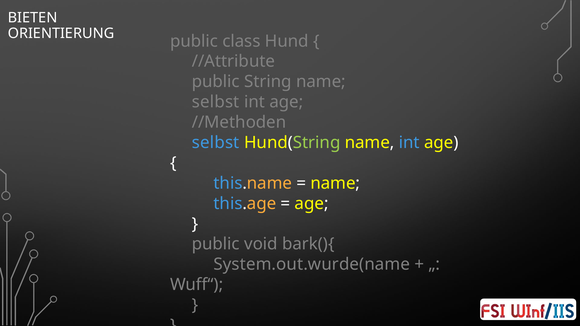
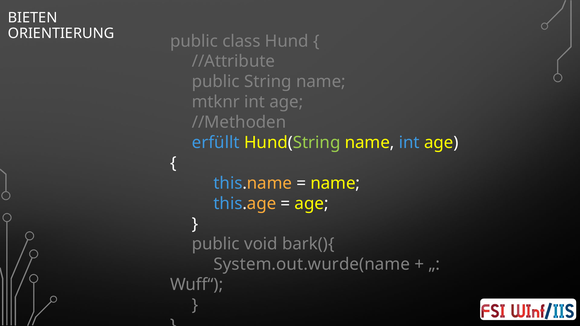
selbst at (216, 102): selbst -> mtknr
selbst at (216, 143): selbst -> erfüllt
